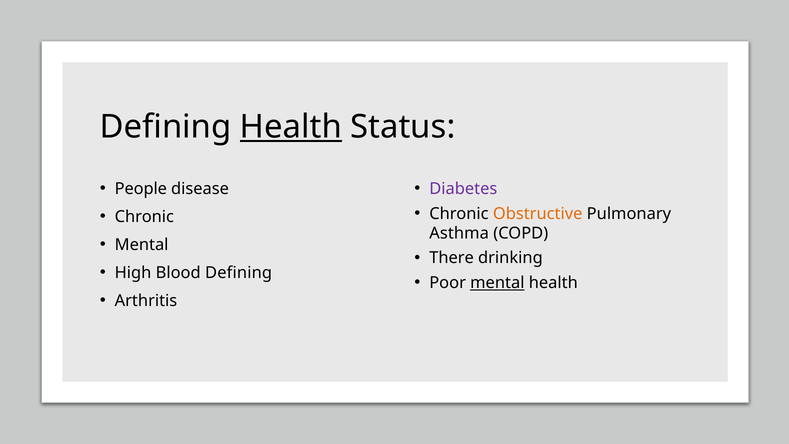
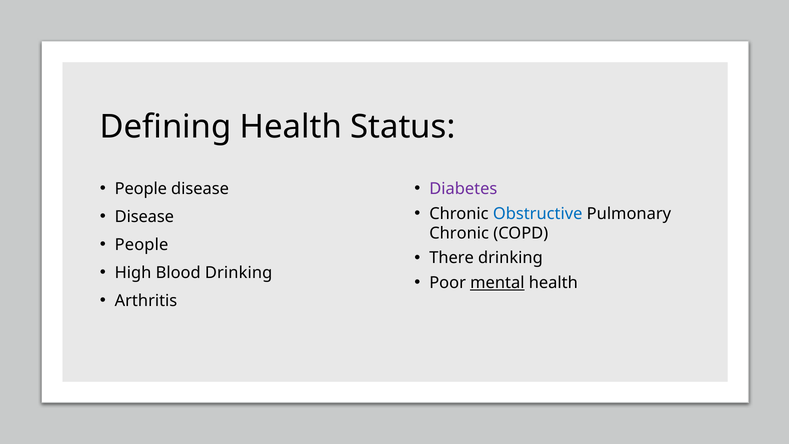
Health at (291, 127) underline: present -> none
Obstructive colour: orange -> blue
Chronic at (144, 217): Chronic -> Disease
Asthma at (459, 233): Asthma -> Chronic
Mental at (142, 245): Mental -> People
Blood Defining: Defining -> Drinking
